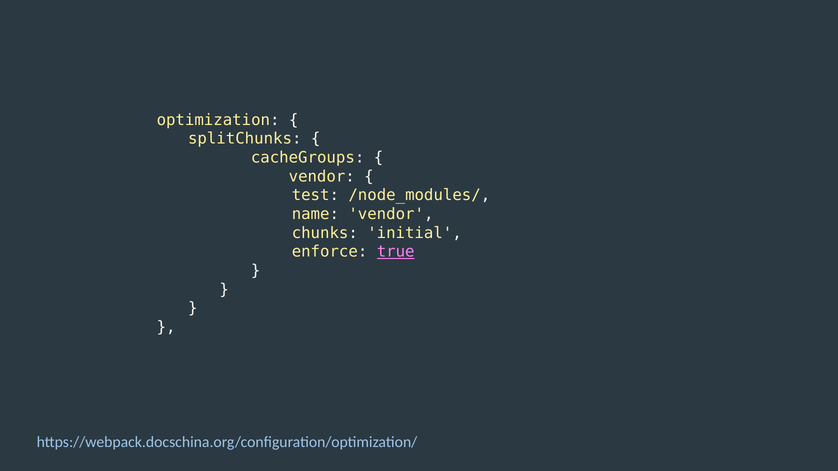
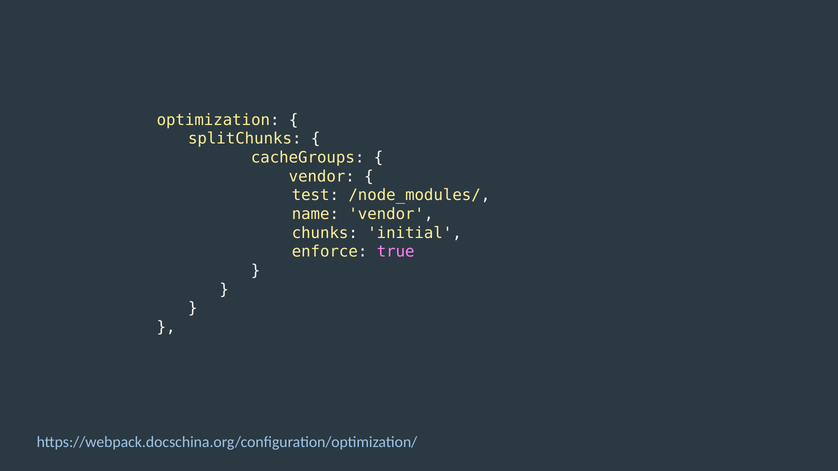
true underline: present -> none
